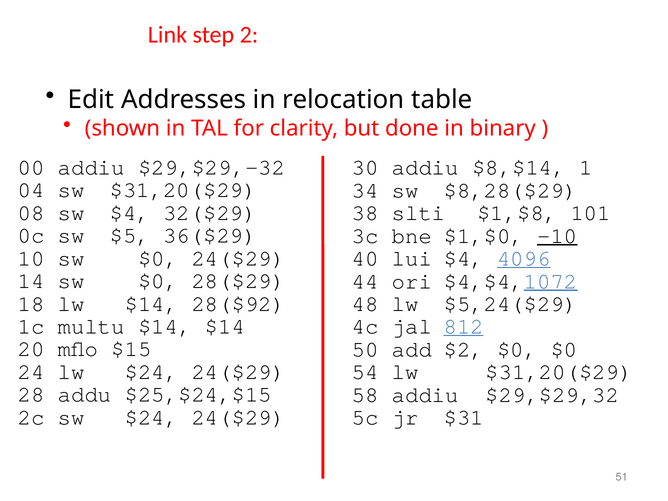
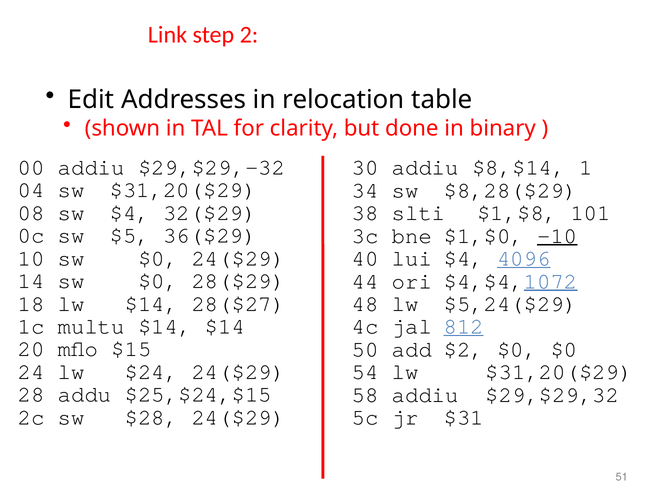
28($92: 28($92 -> 28($27
sw $24: $24 -> $28
